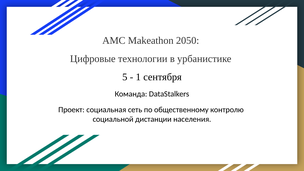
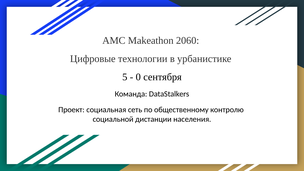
2050: 2050 -> 2060
1: 1 -> 0
